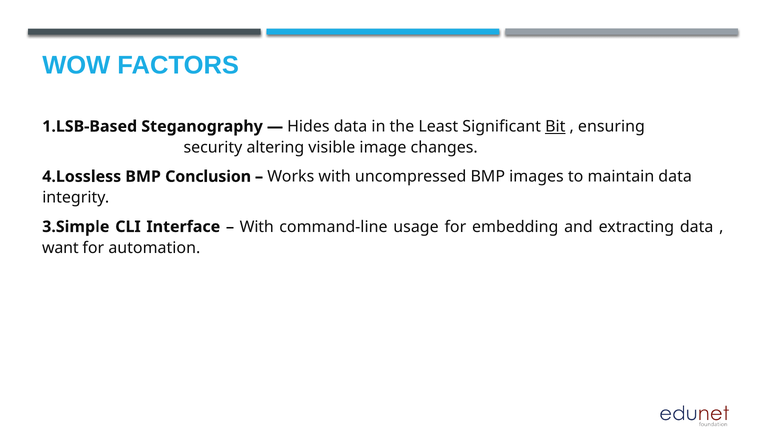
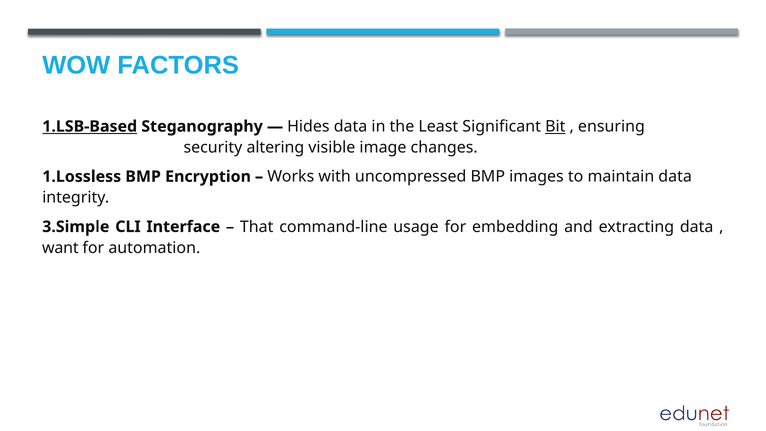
1.LSB-Based underline: none -> present
4.Lossless: 4.Lossless -> 1.Lossless
Conclusion: Conclusion -> Encryption
With at (257, 227): With -> That
